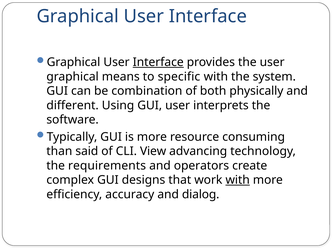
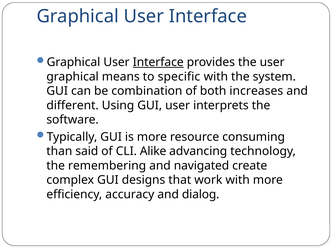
physically: physically -> increases
View: View -> Alike
requirements: requirements -> remembering
operators: operators -> navigated
with at (238, 180) underline: present -> none
